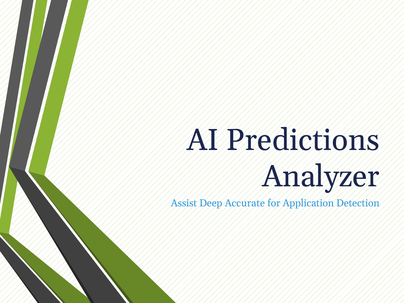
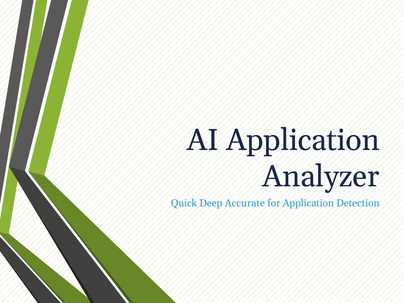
AI Predictions: Predictions -> Application
Assist: Assist -> Quick
